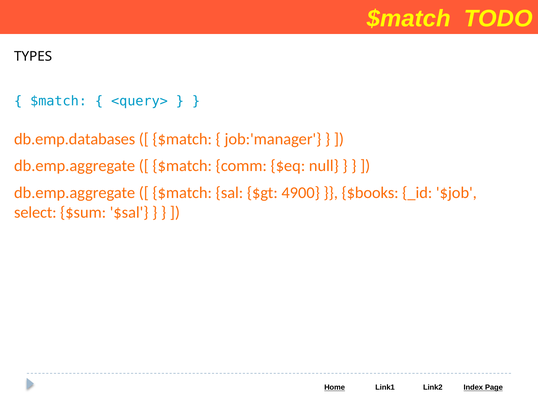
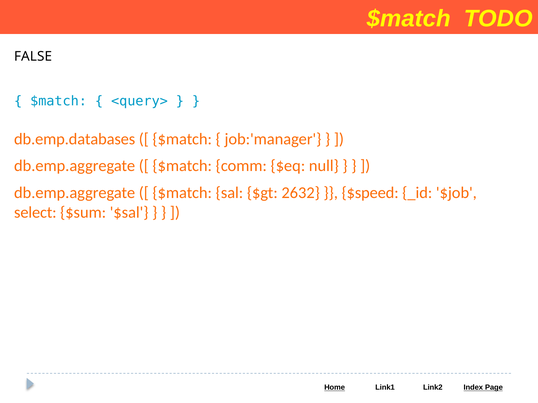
TYPES: TYPES -> FALSE
4900: 4900 -> 2632
$books: $books -> $speed
